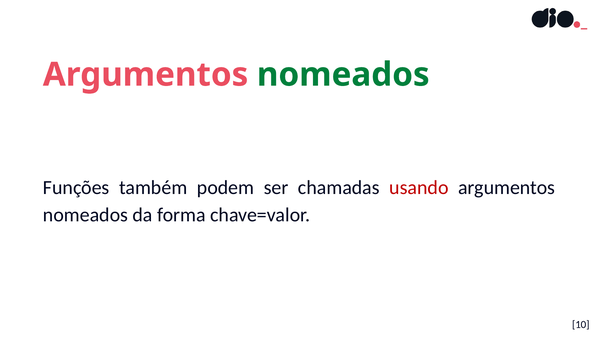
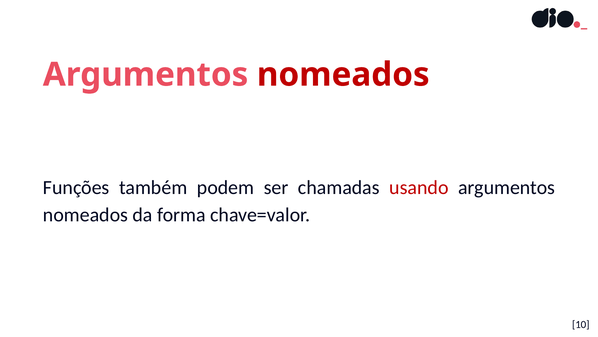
nomeados at (343, 75) colour: green -> red
